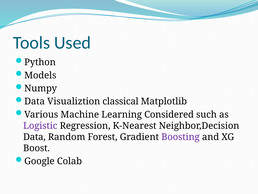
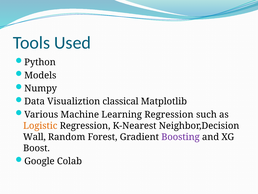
Learning Considered: Considered -> Regression
Logistic colour: purple -> orange
Data at (34, 137): Data -> Wall
